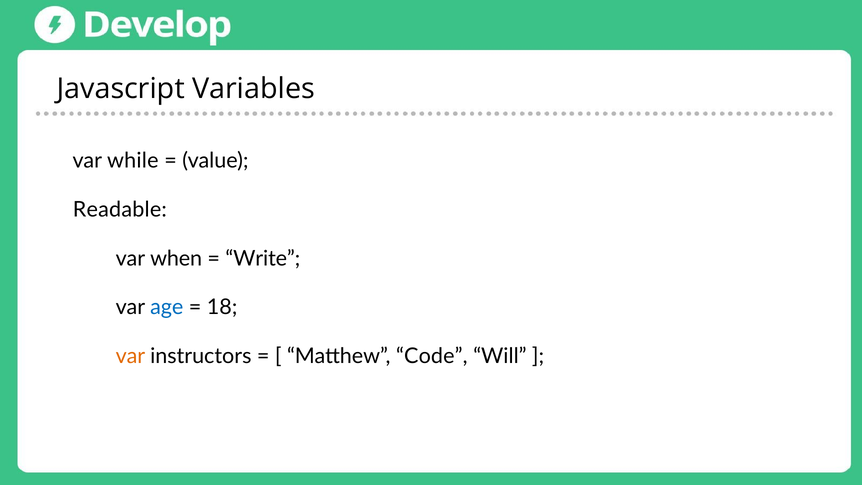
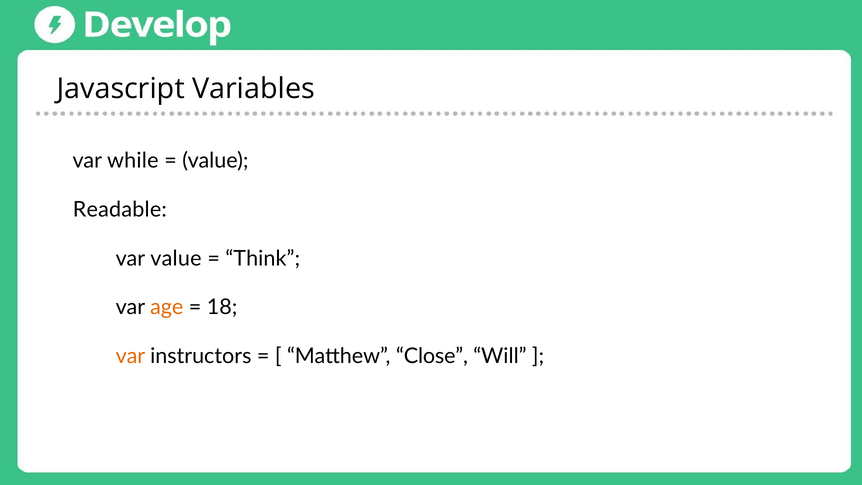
var when: when -> value
Write: Write -> Think
age colour: blue -> orange
Code: Code -> Close
